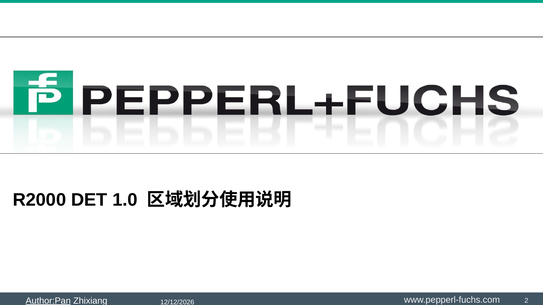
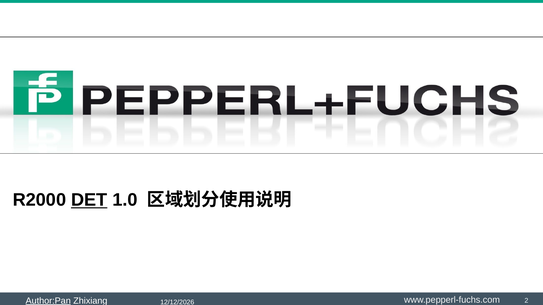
DET underline: none -> present
